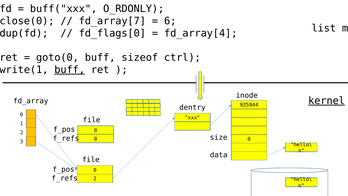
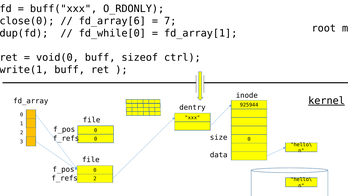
fd_array[7: fd_array[7 -> fd_array[6
6: 6 -> 7
list: list -> root
fd_flags[0: fd_flags[0 -> fd_while[0
fd_array[4: fd_array[4 -> fd_array[1
goto(0: goto(0 -> void(0
buff at (70, 70) underline: present -> none
